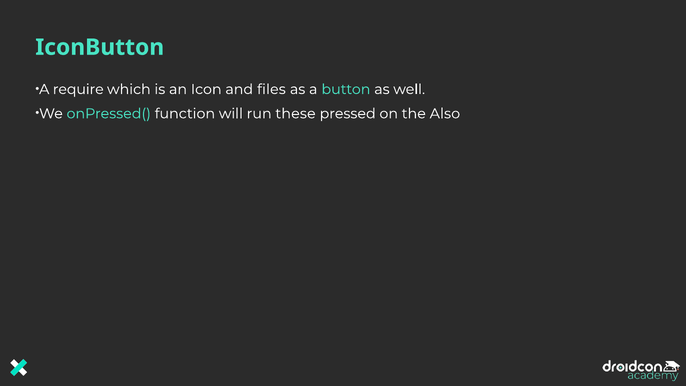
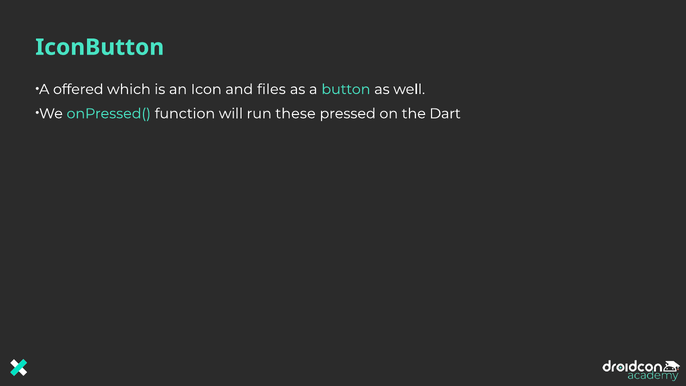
require: require -> offered
Also: Also -> Dart
